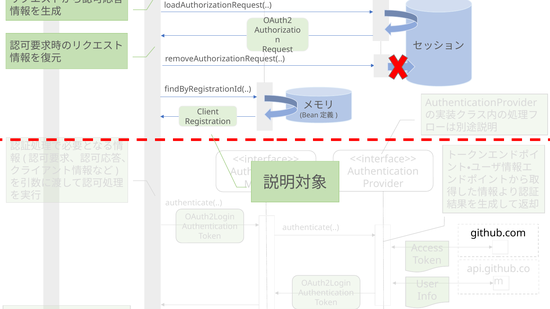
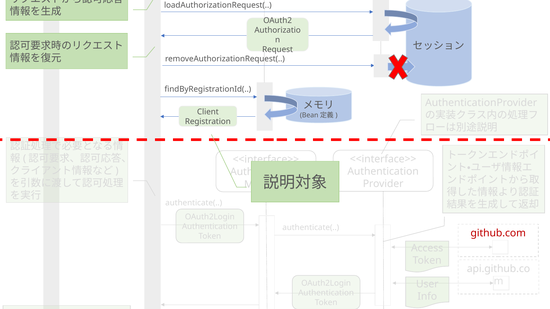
github.com colour: black -> red
